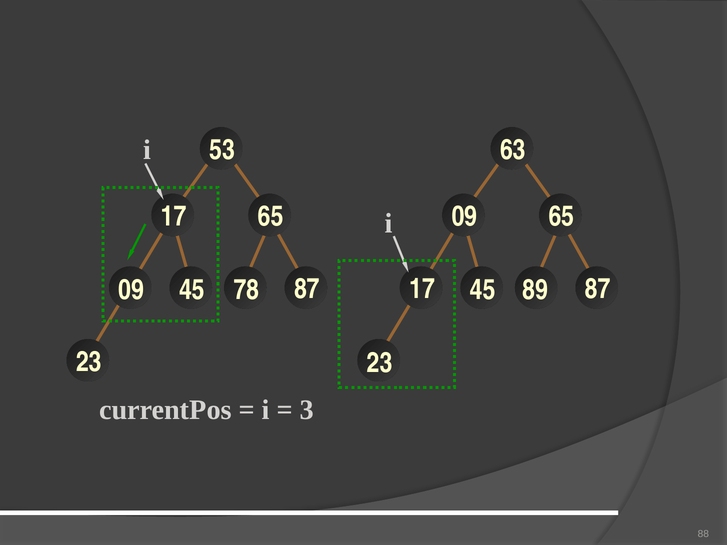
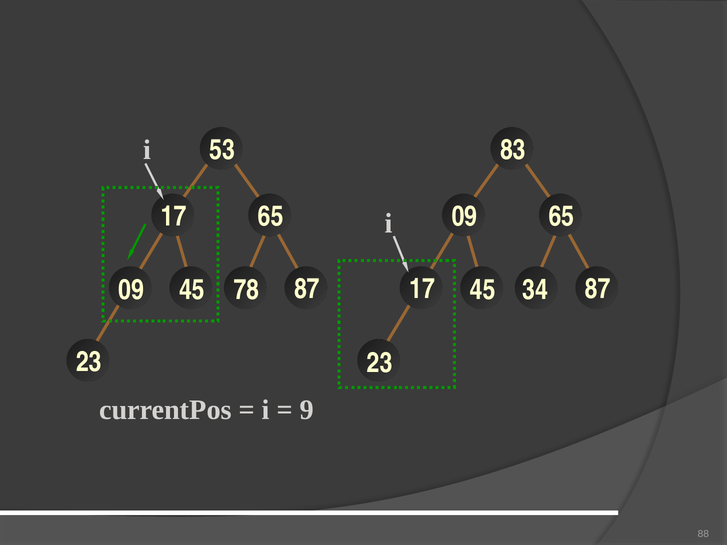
63: 63 -> 83
89: 89 -> 34
3: 3 -> 9
